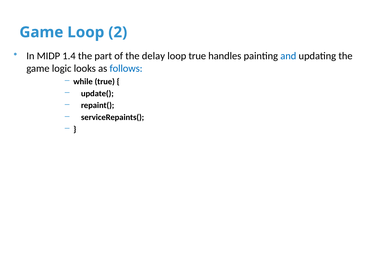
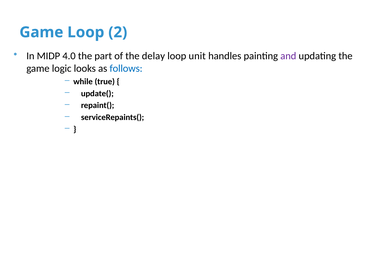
1.4: 1.4 -> 4.0
loop true: true -> unit
and colour: blue -> purple
